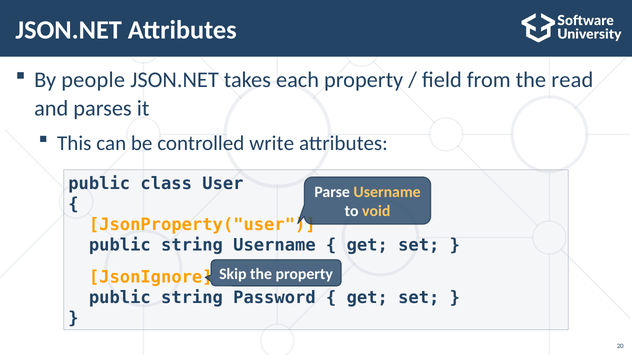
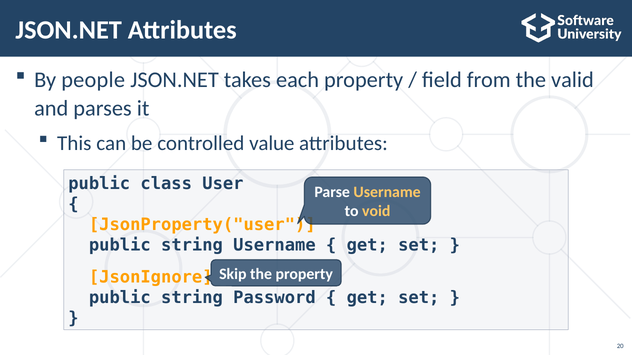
read: read -> valid
write: write -> value
